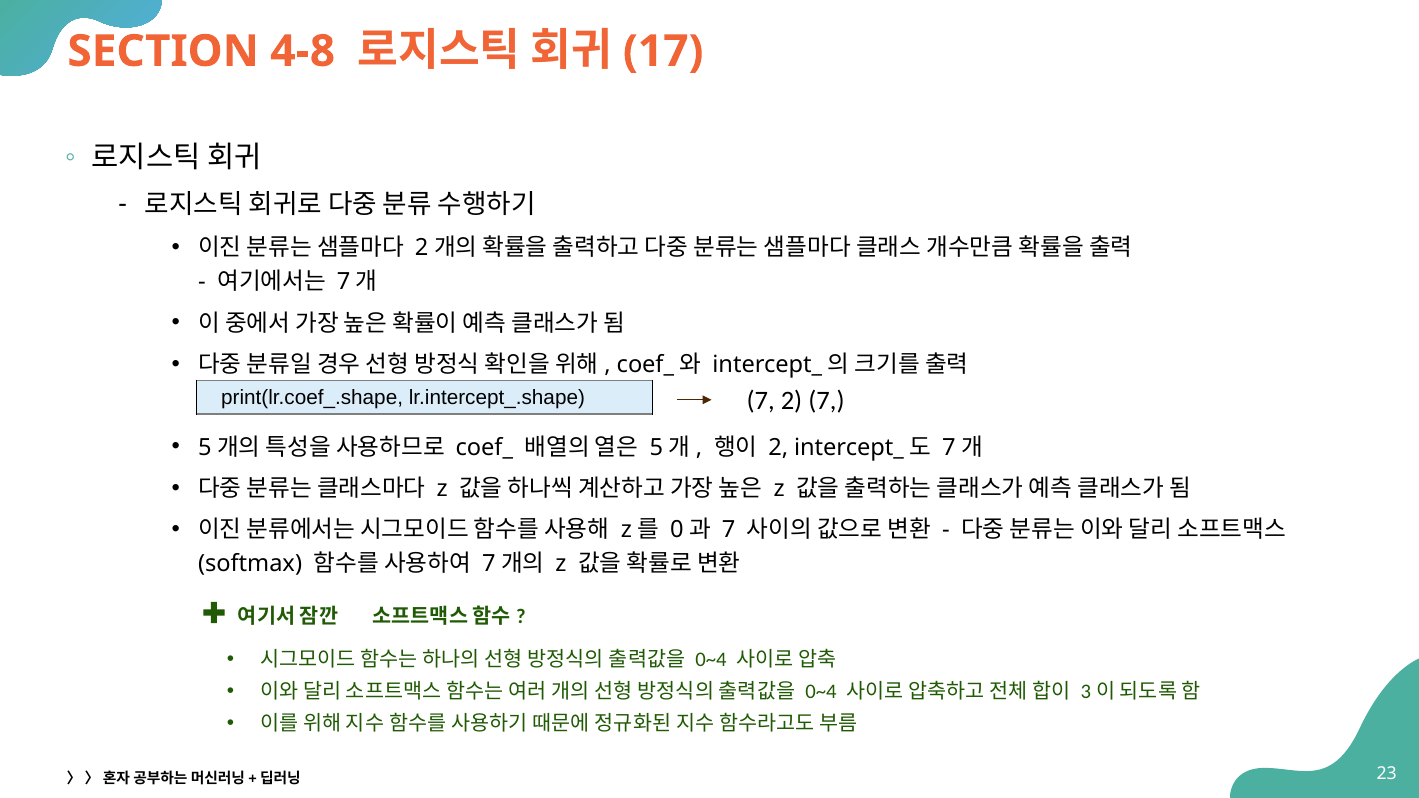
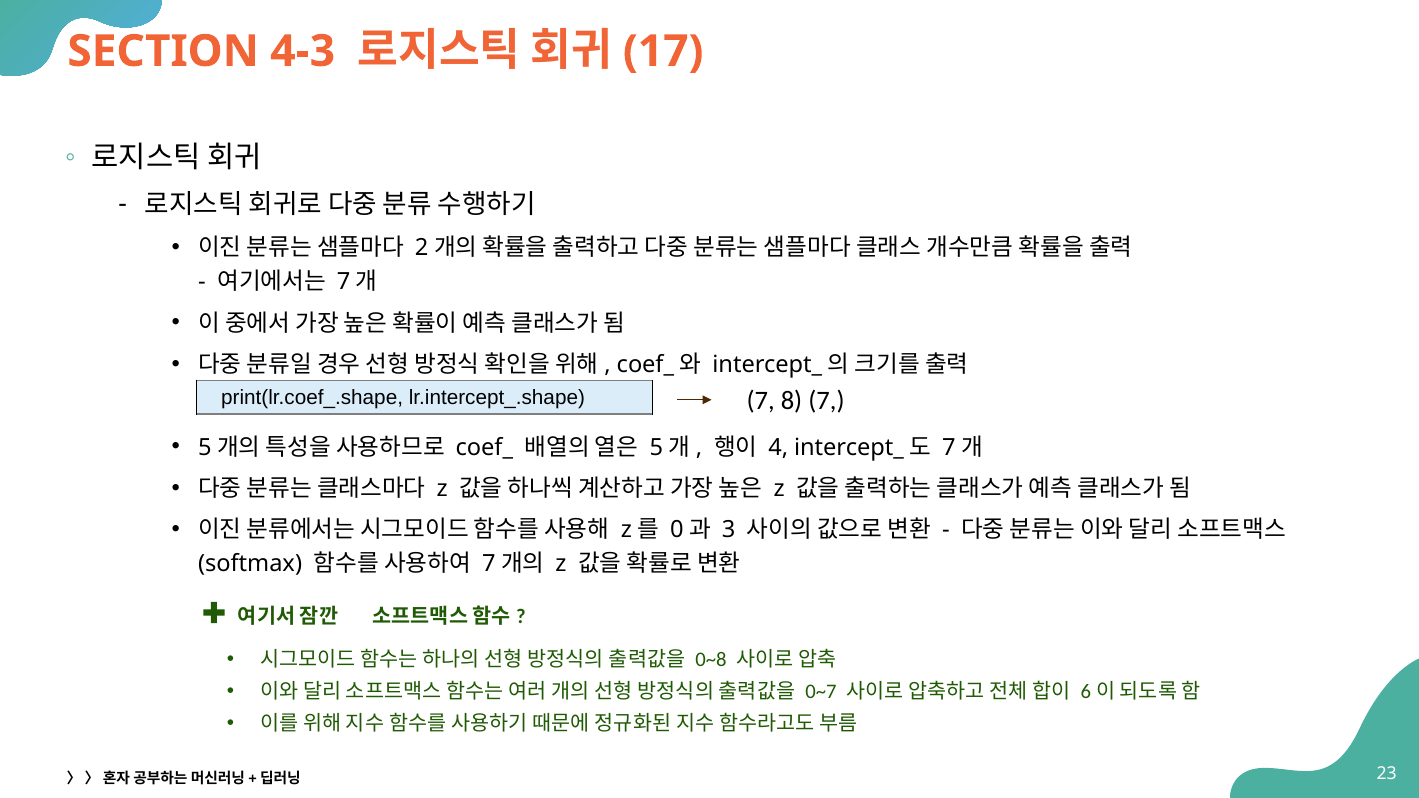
4-8: 4-8 -> 4-3
7 2: 2 -> 8
2 at (778, 448): 2 -> 4
7 at (729, 530): 7 -> 3
0~4 at (711, 659): 0~4 -> 0~8
0~4 at (821, 692): 0~4 -> 0~7
3: 3 -> 6
